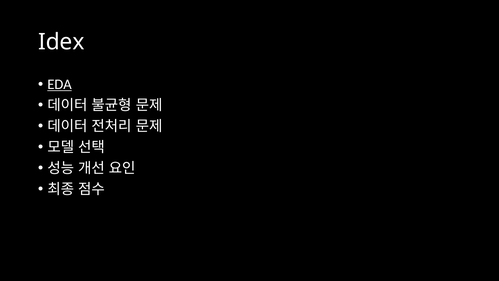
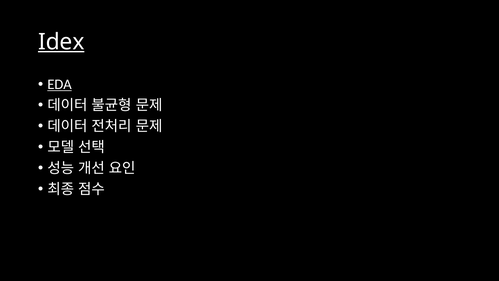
Idex underline: none -> present
